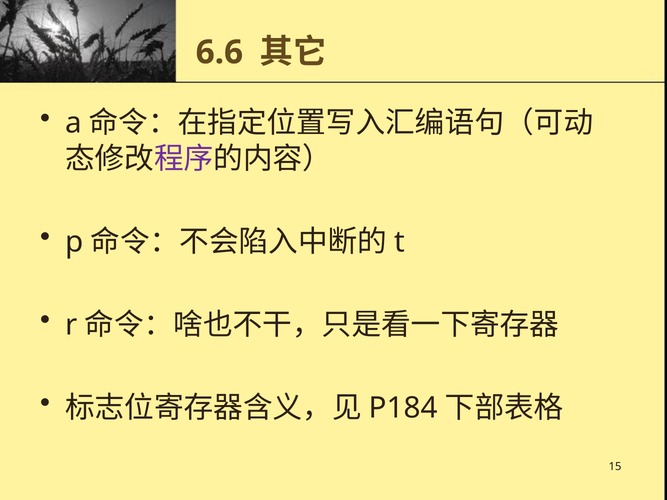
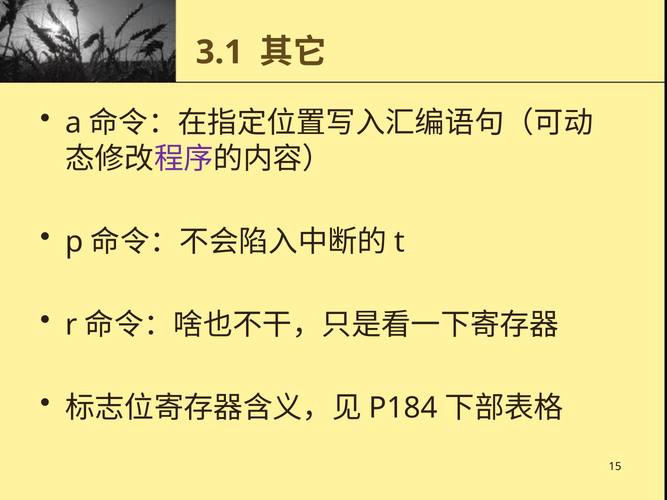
6.6: 6.6 -> 3.1
